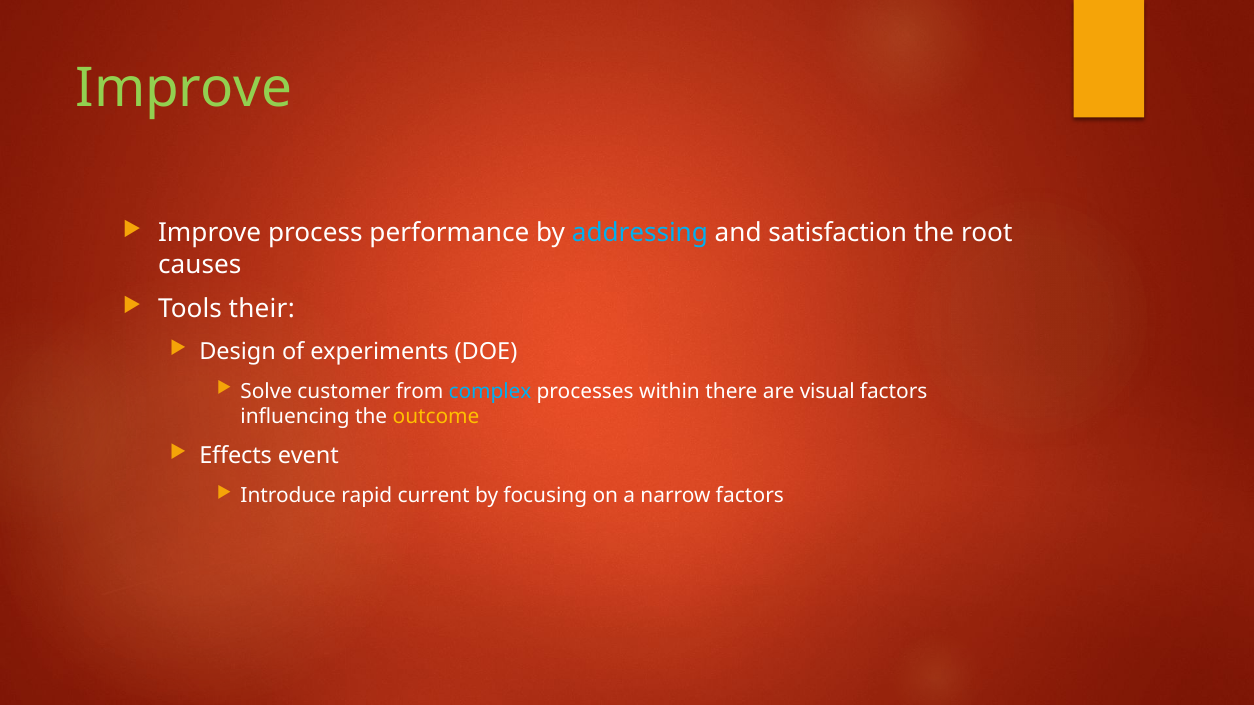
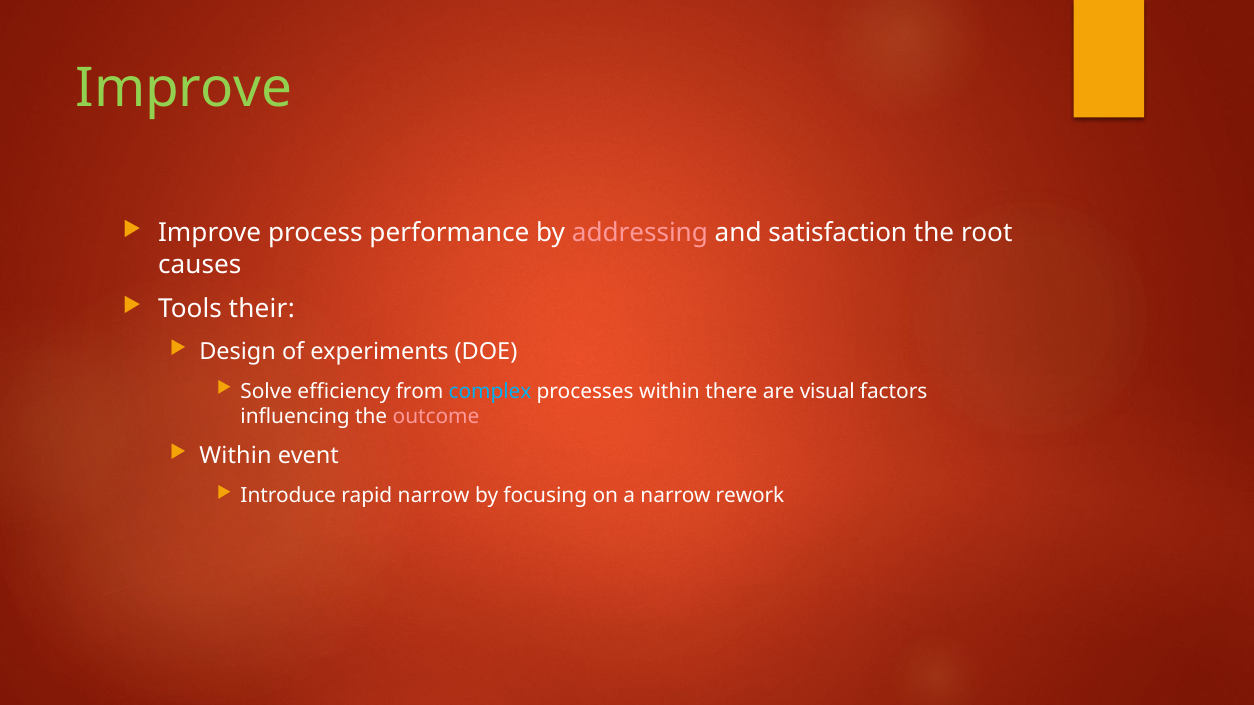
addressing colour: light blue -> pink
customer: customer -> efficiency
outcome colour: yellow -> pink
Effects at (236, 456): Effects -> Within
rapid current: current -> narrow
narrow factors: factors -> rework
